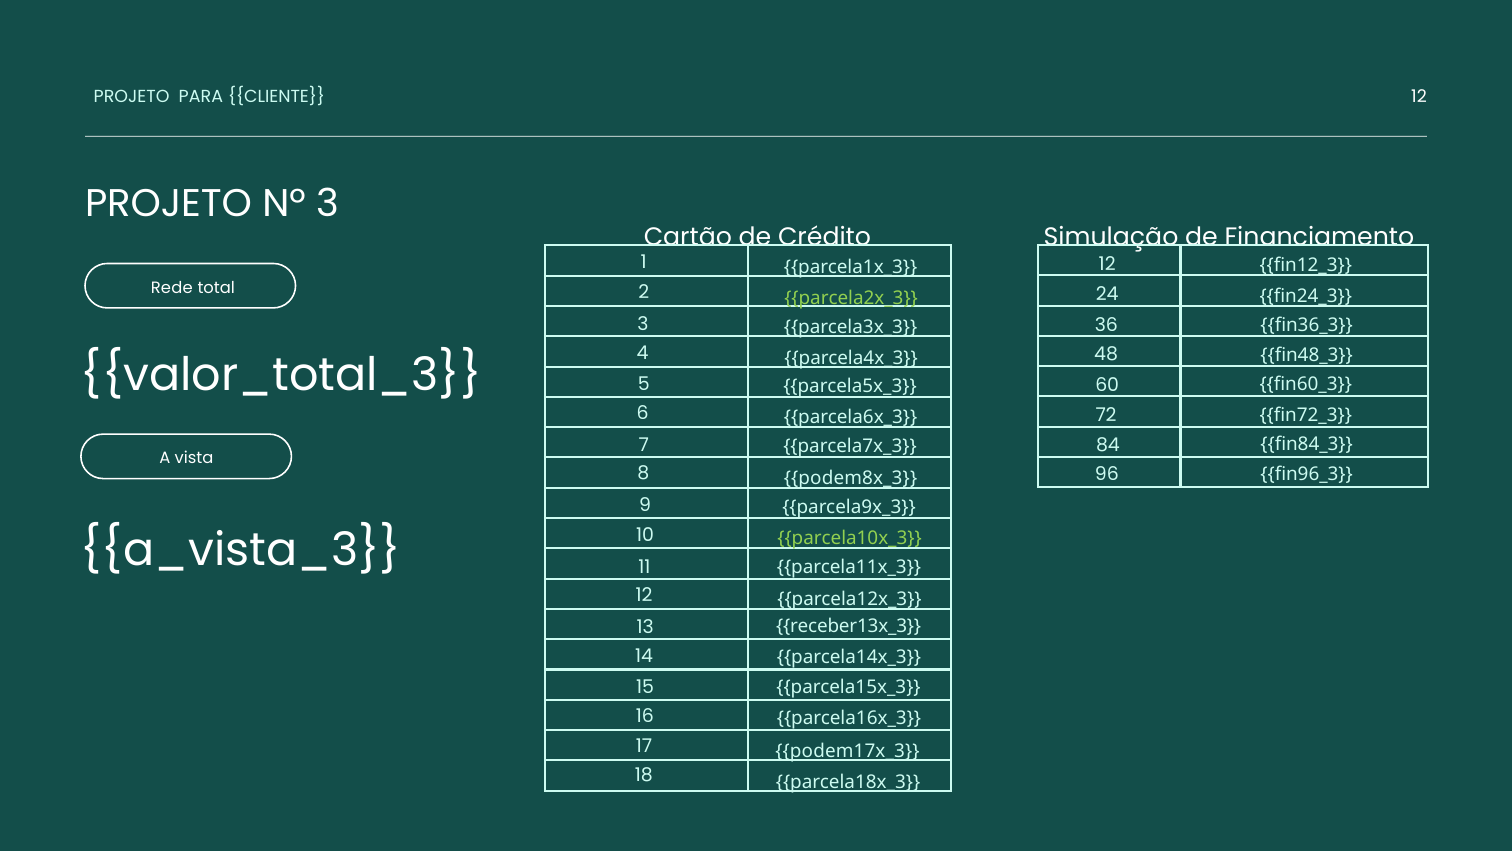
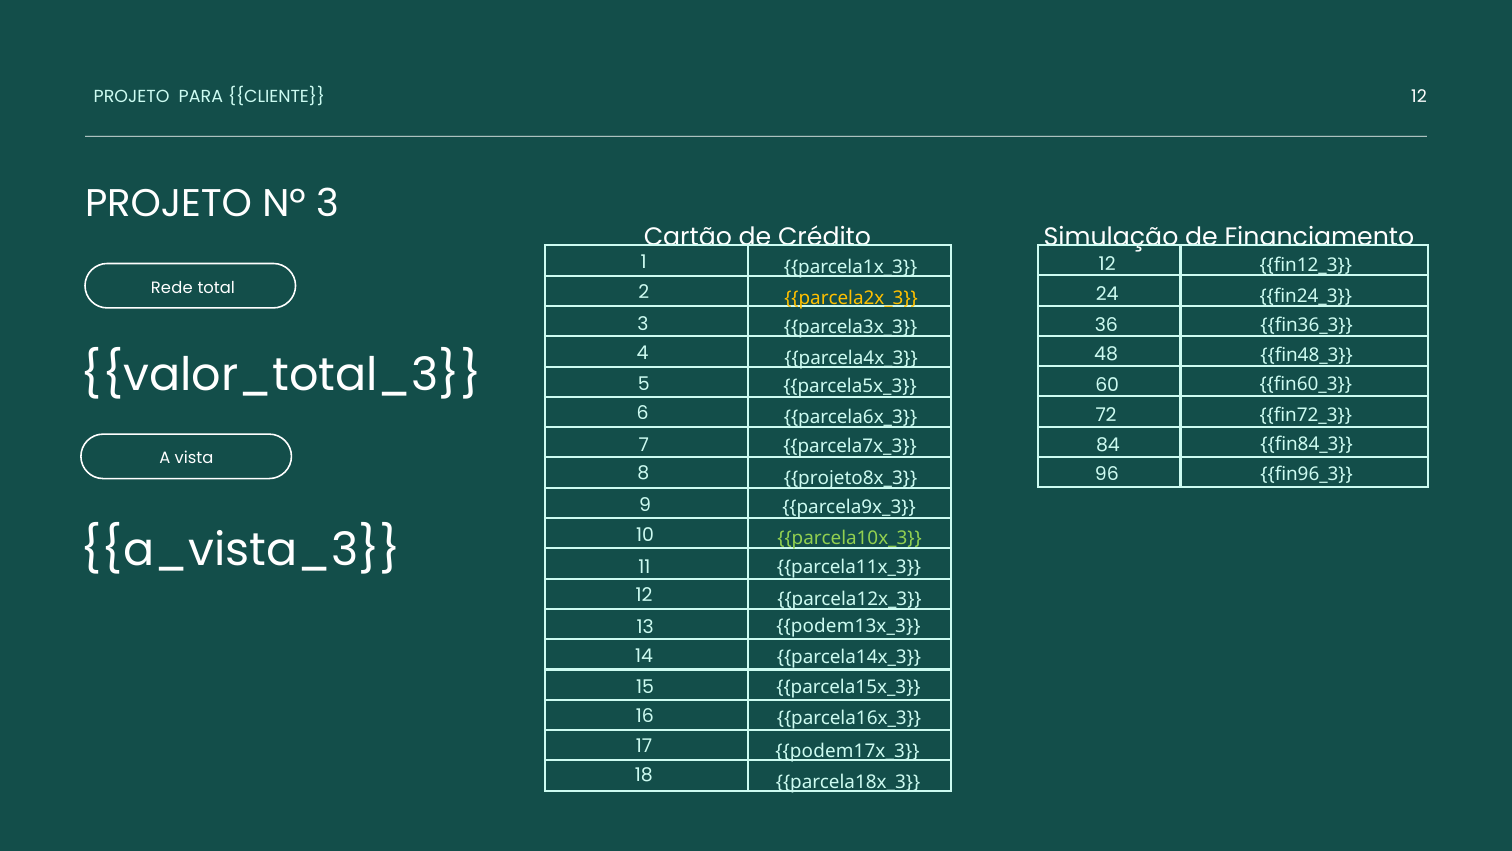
parcela2x_3 colour: light green -> yellow
podem8x_3: podem8x_3 -> projeto8x_3
receber13x_3: receber13x_3 -> podem13x_3
